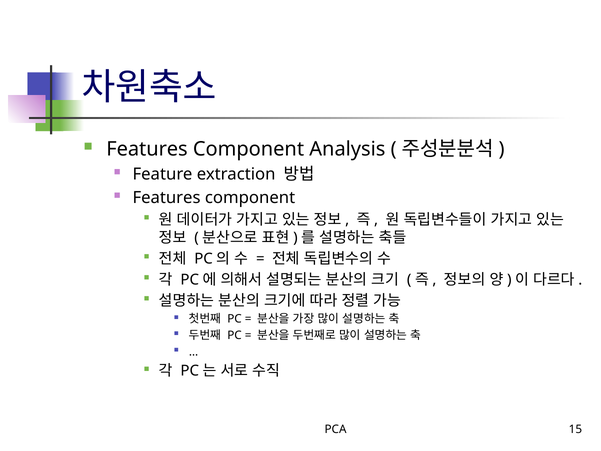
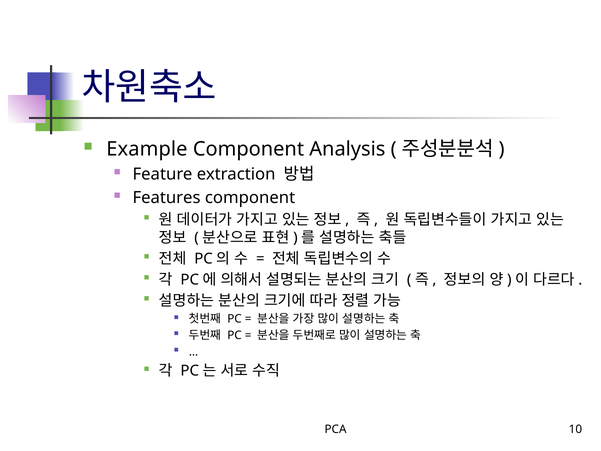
Features at (147, 149): Features -> Example
15: 15 -> 10
